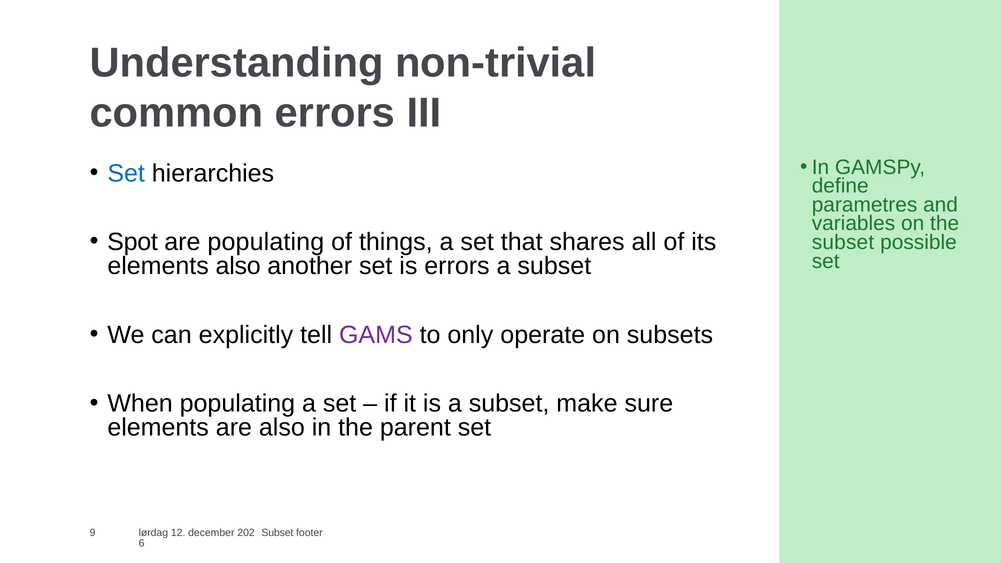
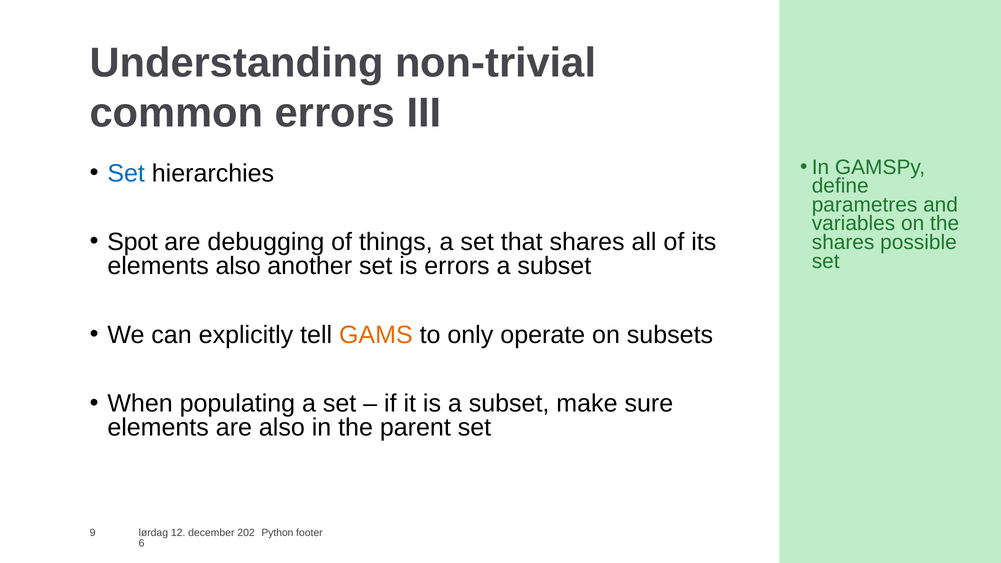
are populating: populating -> debugging
subset at (843, 242): subset -> shares
GAMS colour: purple -> orange
Subset at (277, 533): Subset -> Python
